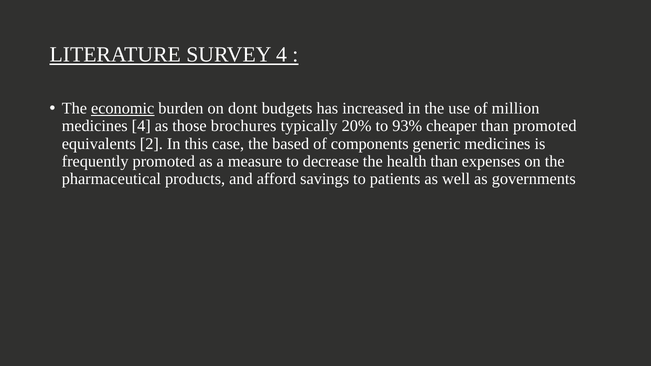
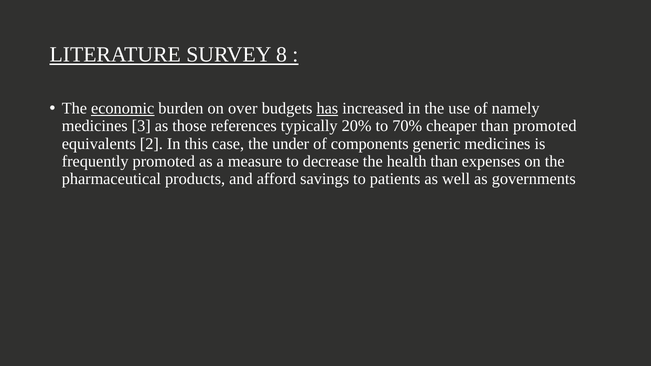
SURVEY 4: 4 -> 8
dont: dont -> over
has underline: none -> present
million: million -> namely
medicines 4: 4 -> 3
brochures: brochures -> references
93%: 93% -> 70%
based: based -> under
